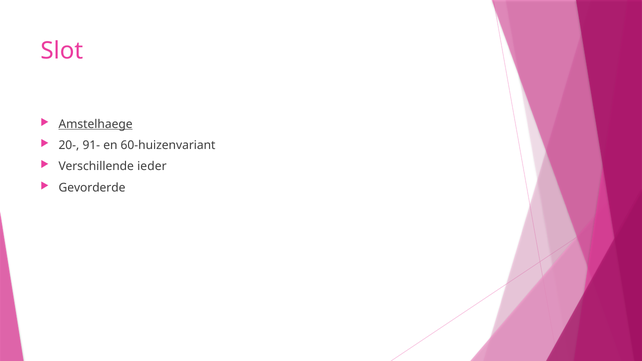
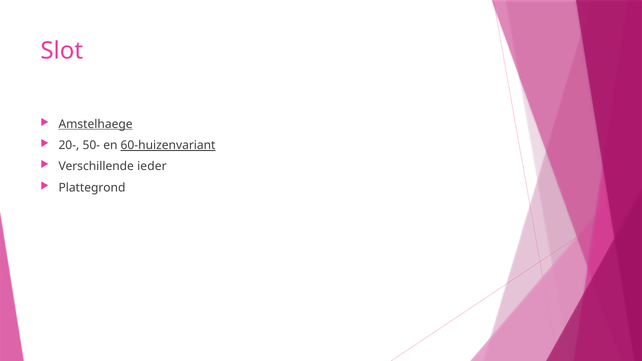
91-: 91- -> 50-
60-huizenvariant underline: none -> present
Gevorderde: Gevorderde -> Plattegrond
